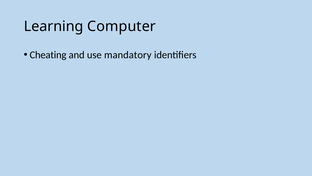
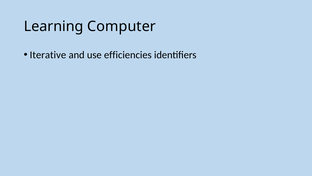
Cheating: Cheating -> Iterative
mandatory: mandatory -> efficiencies
